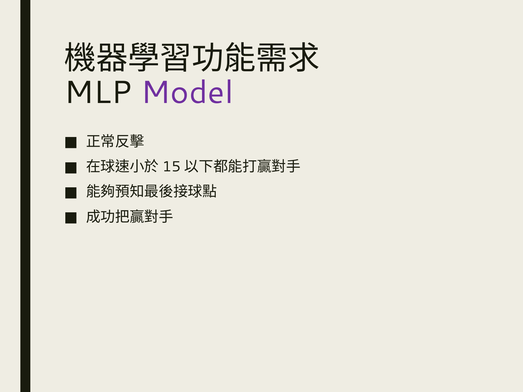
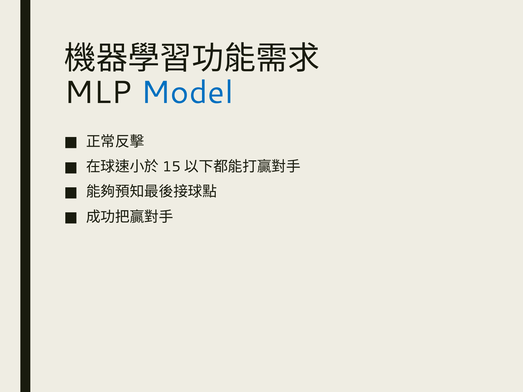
Model colour: purple -> blue
